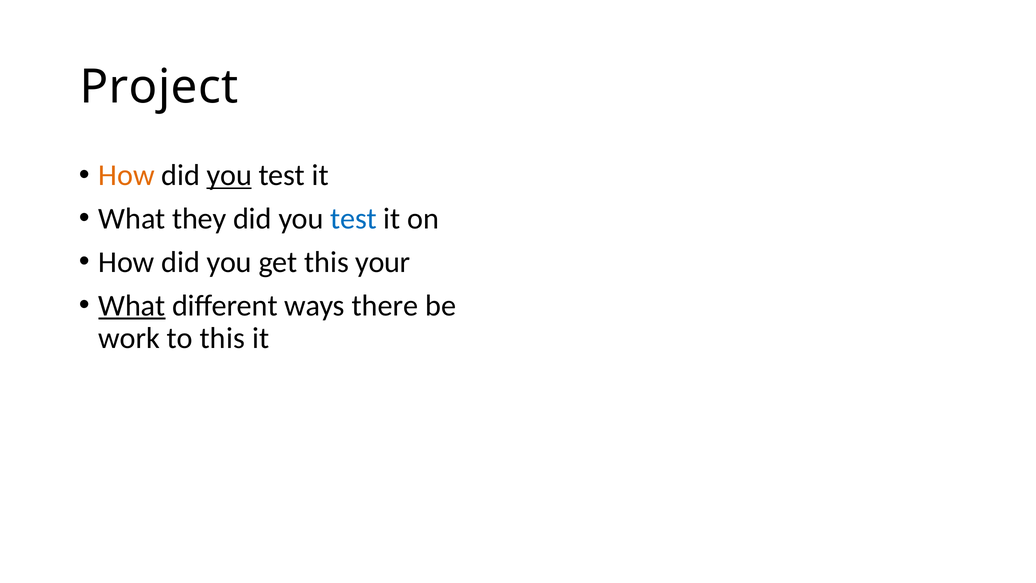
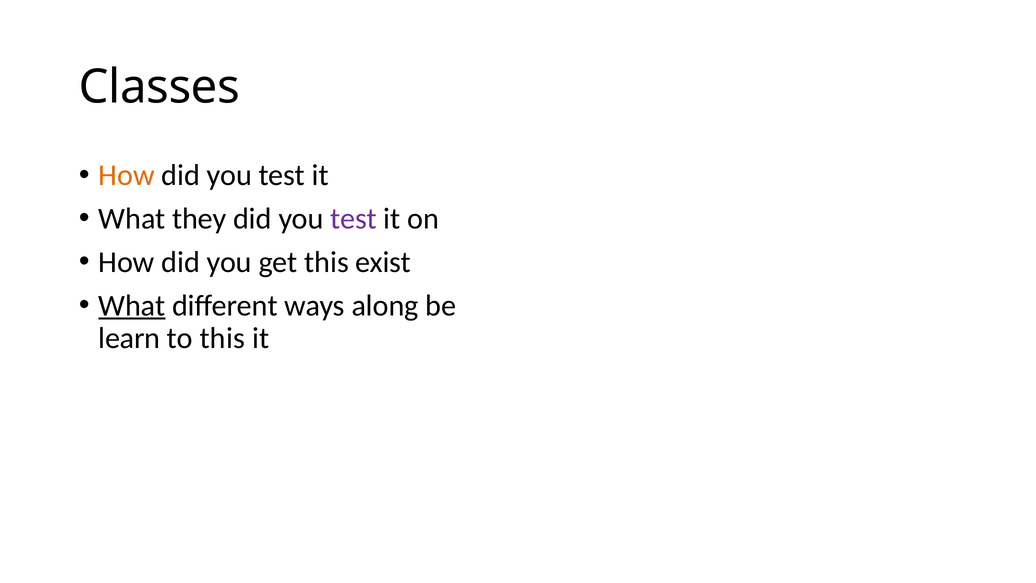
Project: Project -> Classes
you at (229, 175) underline: present -> none
test at (354, 219) colour: blue -> purple
your: your -> exist
there: there -> along
work: work -> learn
